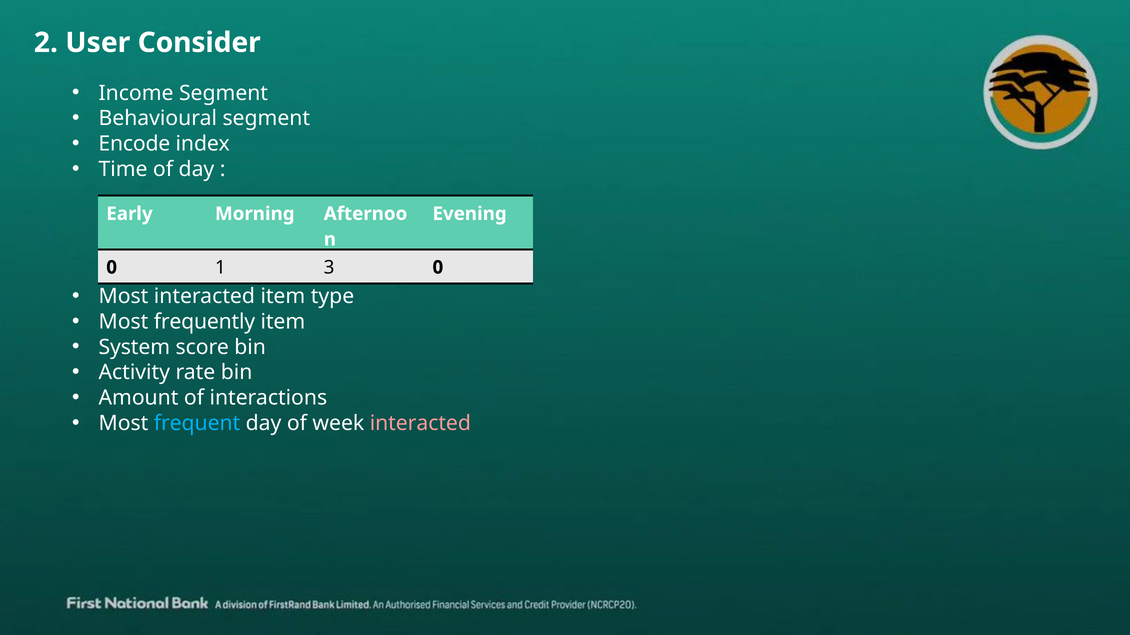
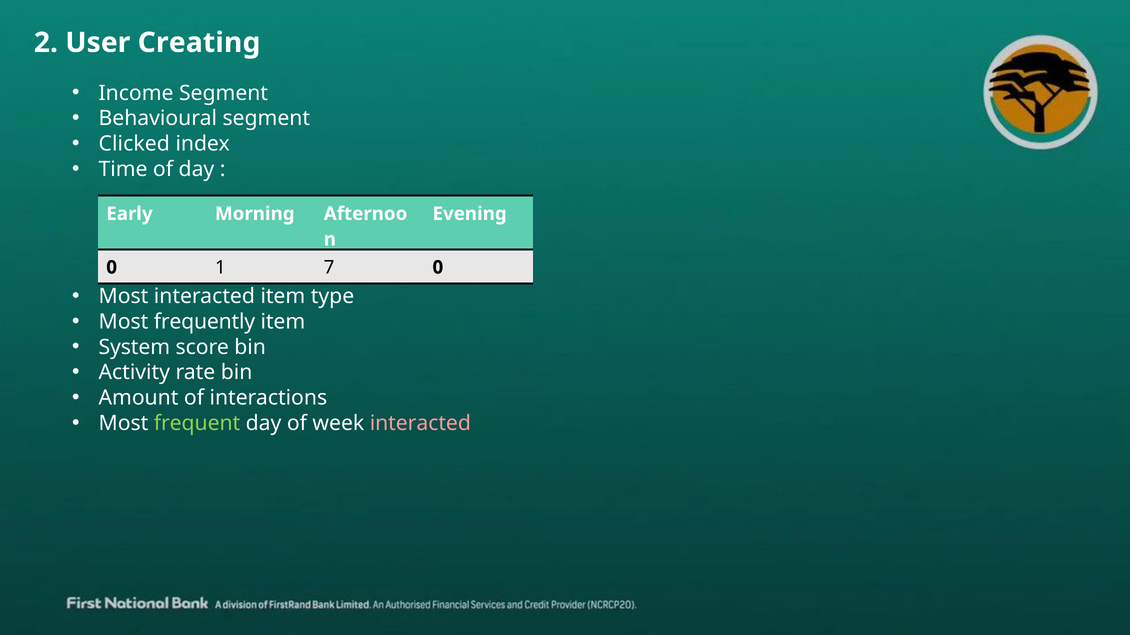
Consider: Consider -> Creating
Encode: Encode -> Clicked
3: 3 -> 7
frequent colour: light blue -> light green
